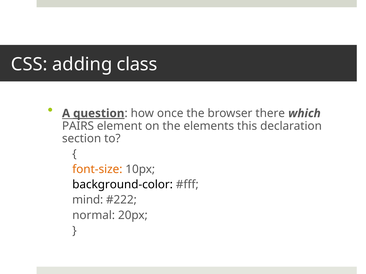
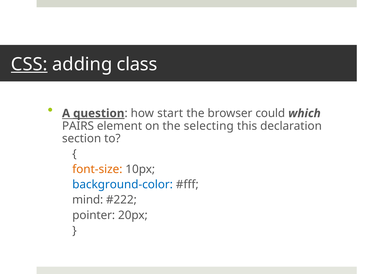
CSS underline: none -> present
once: once -> start
there: there -> could
elements: elements -> selecting
background-color colour: black -> blue
normal: normal -> pointer
